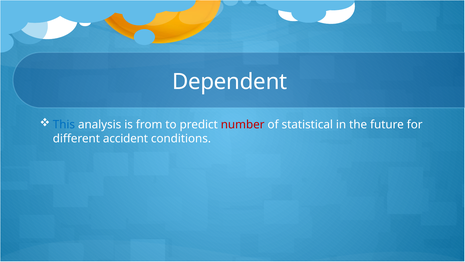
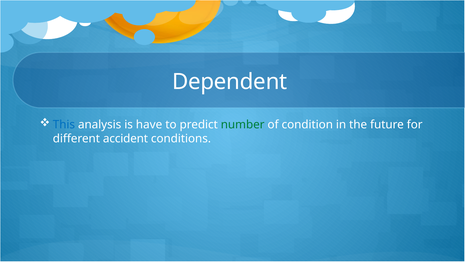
from: from -> have
number colour: red -> green
statistical: statistical -> condition
